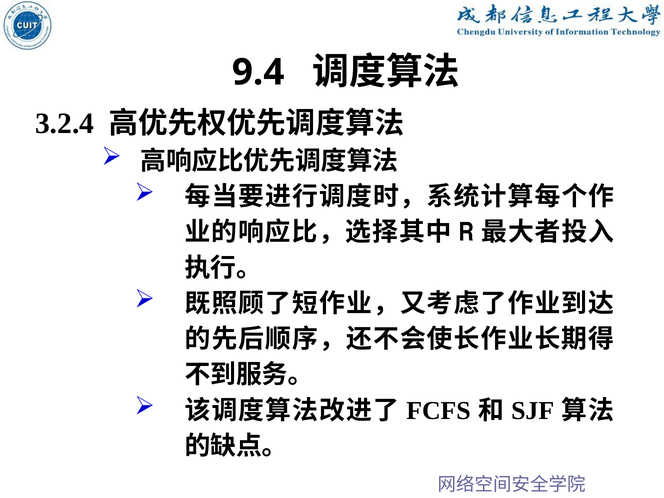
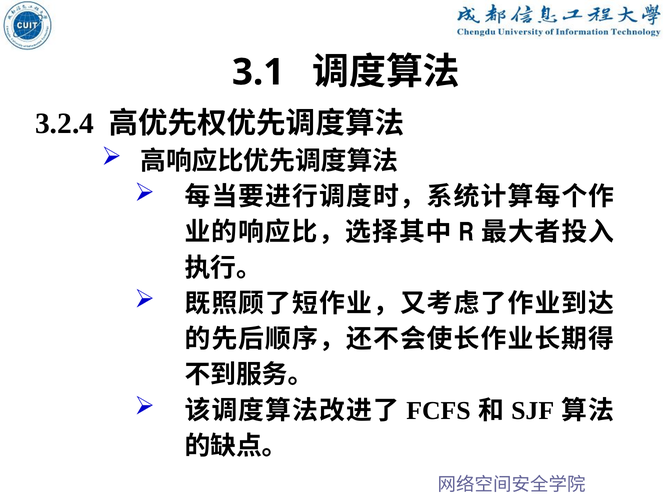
9.4: 9.4 -> 3.1
